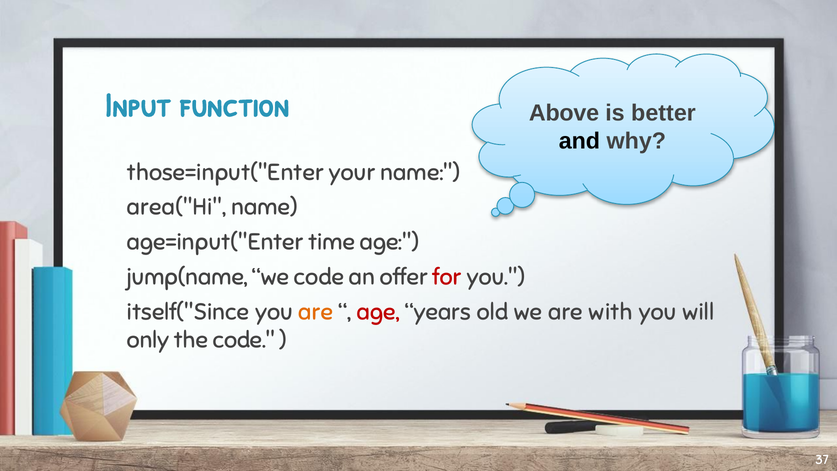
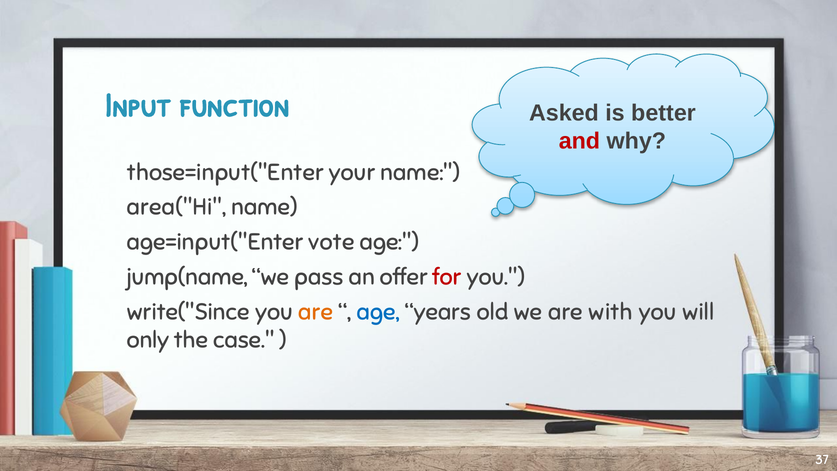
Above: Above -> Asked
and colour: black -> red
time: time -> vote
we code: code -> pass
itself("Since: itself("Since -> write("Since
age at (378, 312) colour: red -> blue
the code: code -> case
